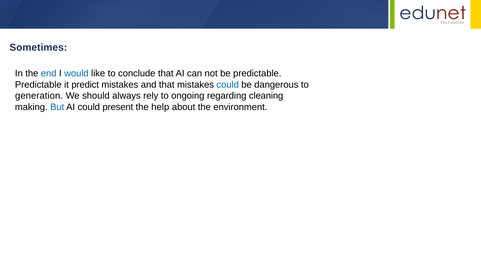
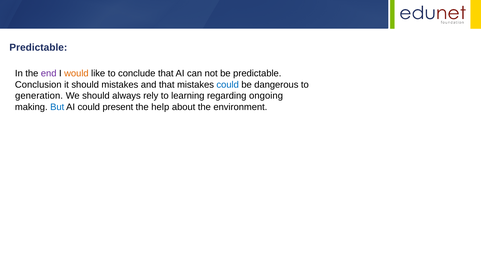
Sometimes at (38, 47): Sometimes -> Predictable
end colour: blue -> purple
would colour: blue -> orange
Predictable at (38, 85): Predictable -> Conclusion
it predict: predict -> should
ongoing: ongoing -> learning
cleaning: cleaning -> ongoing
